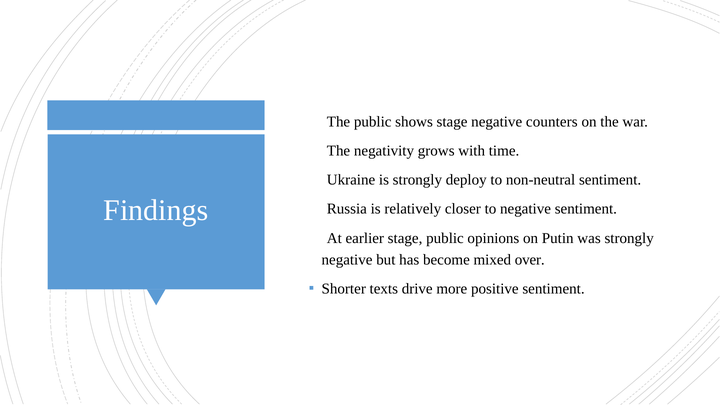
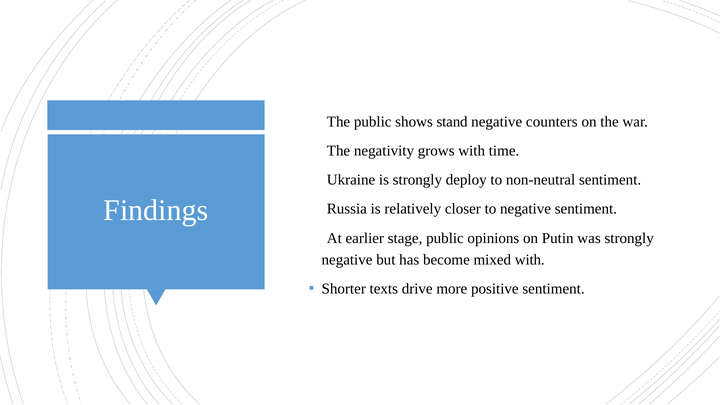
shows stage: stage -> stand
mixed over: over -> with
